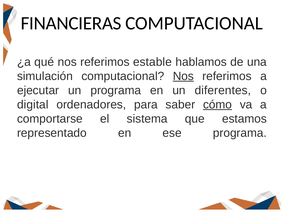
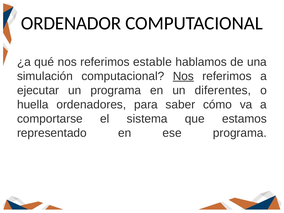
FINANCIERAS: FINANCIERAS -> ORDENADOR
digital: digital -> huella
cómo underline: present -> none
